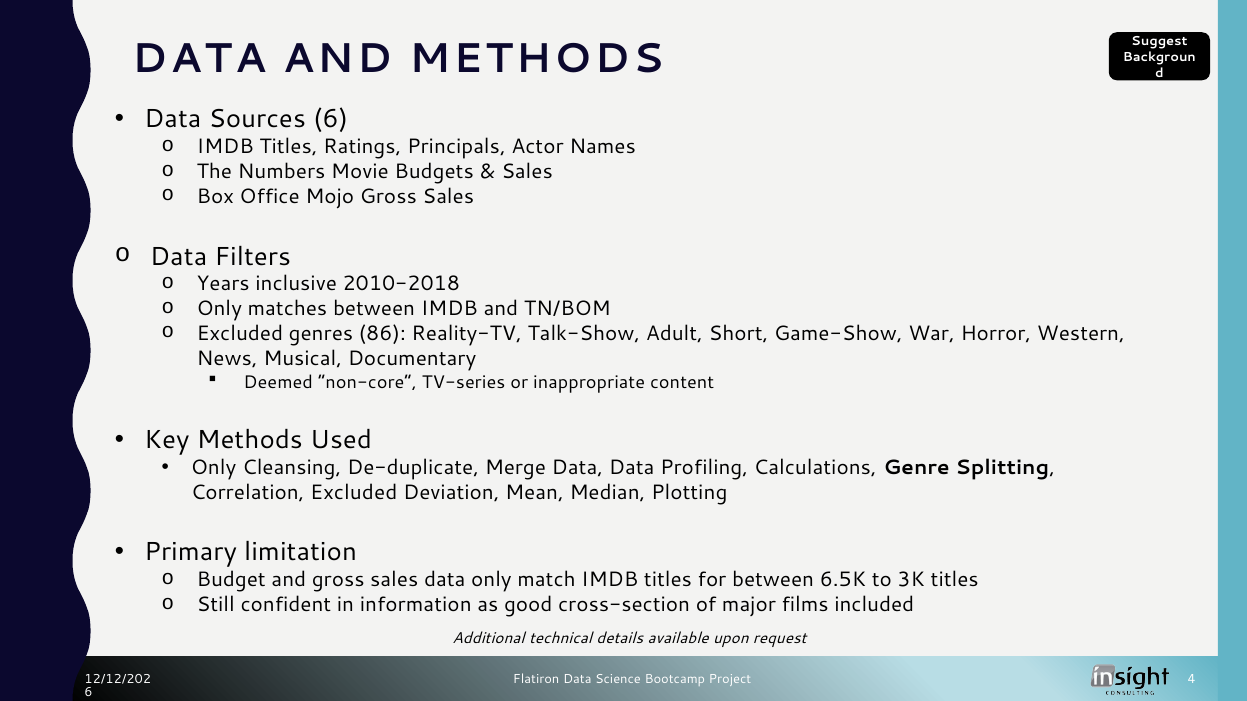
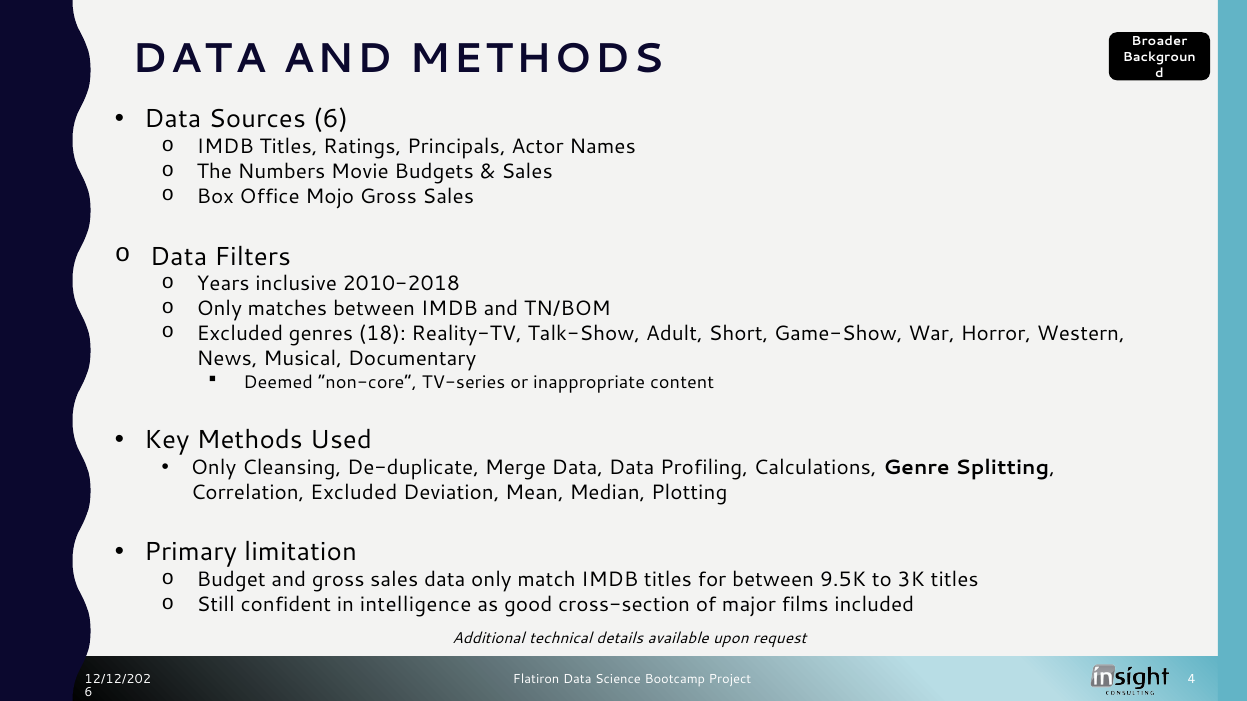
Suggest: Suggest -> Broader
86: 86 -> 18
6.5K: 6.5K -> 9.5K
information: information -> intelligence
